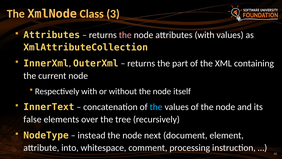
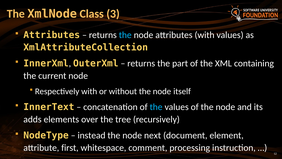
the at (125, 35) colour: pink -> light blue
false: false -> adds
into: into -> first
